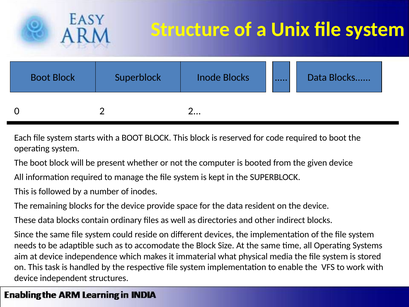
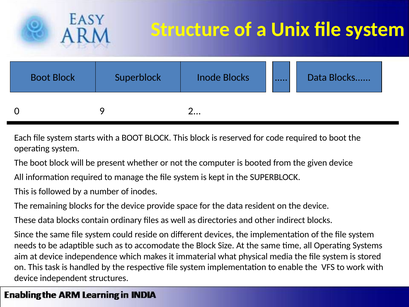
0 2: 2 -> 9
